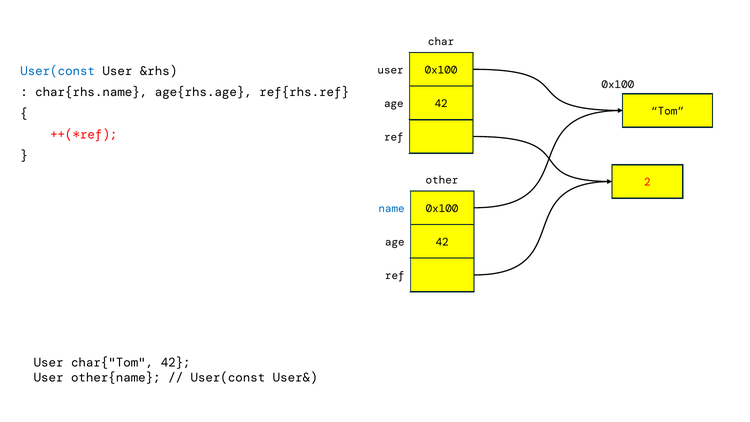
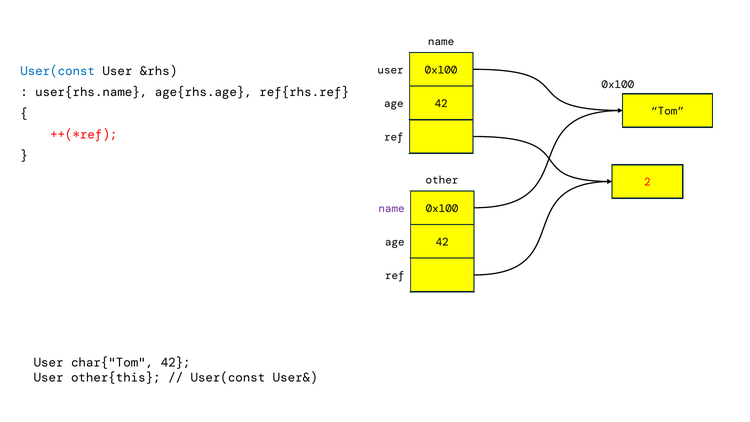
char at (441, 42): char -> name
char{rhs.name: char{rhs.name -> user{rhs.name
name at (392, 208) colour: blue -> purple
other{name: other{name -> other{this
